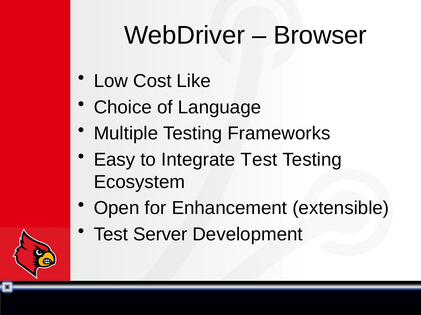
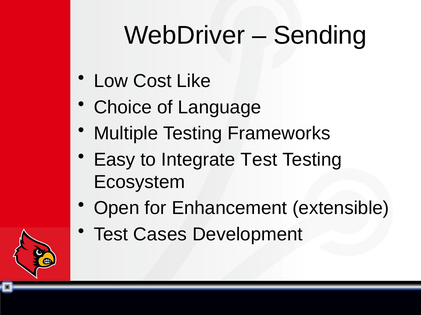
Browser: Browser -> Sending
Server: Server -> Cases
